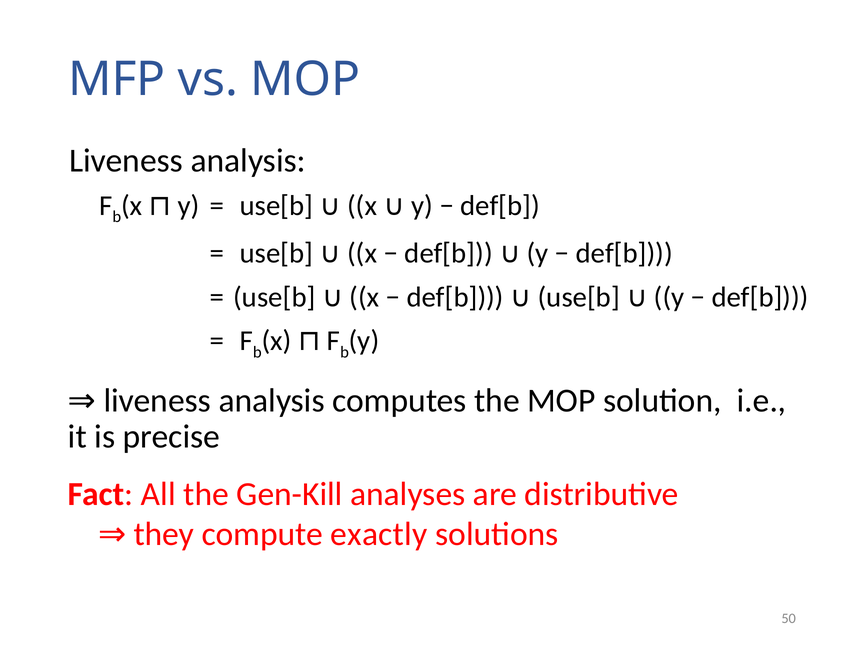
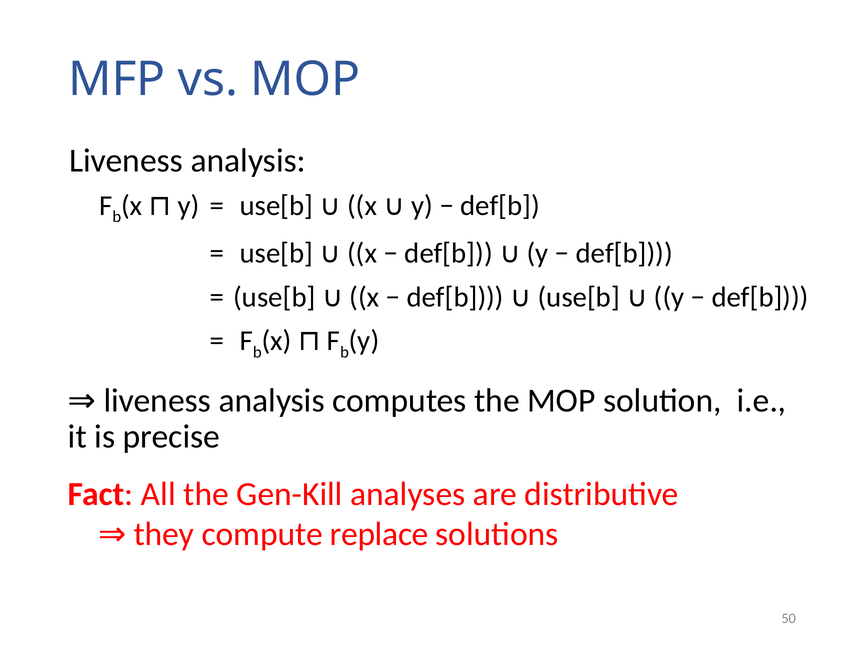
exactly: exactly -> replace
